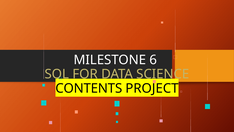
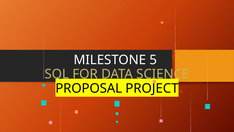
6: 6 -> 5
CONTENTS: CONTENTS -> PROPOSAL
